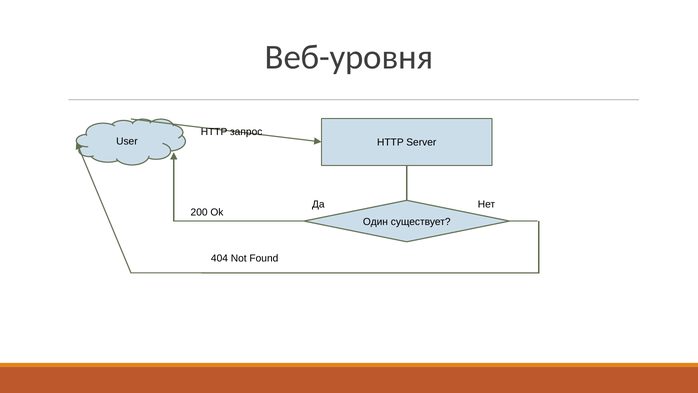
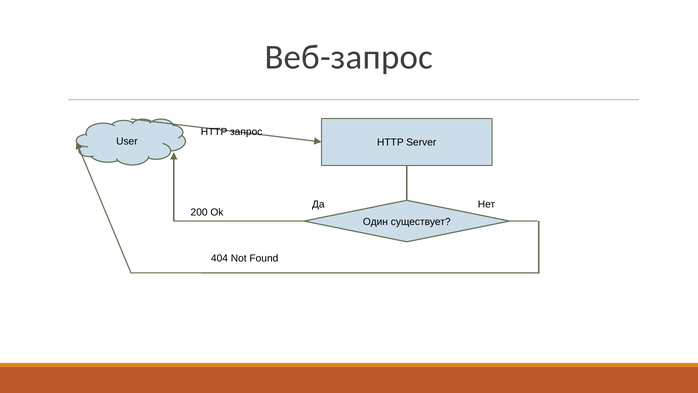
Веб-уровня: Веб-уровня -> Веб-запрос
